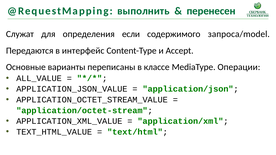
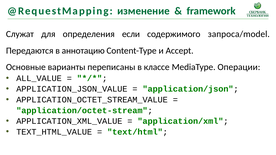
выполнить: выполнить -> изменение
перенесен: перенесен -> framework
интерфейс: интерфейс -> аннотацию
